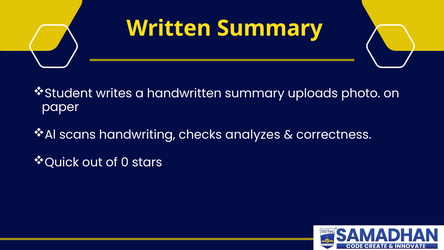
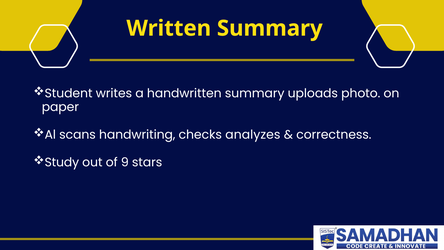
Quick: Quick -> Study
0: 0 -> 9
